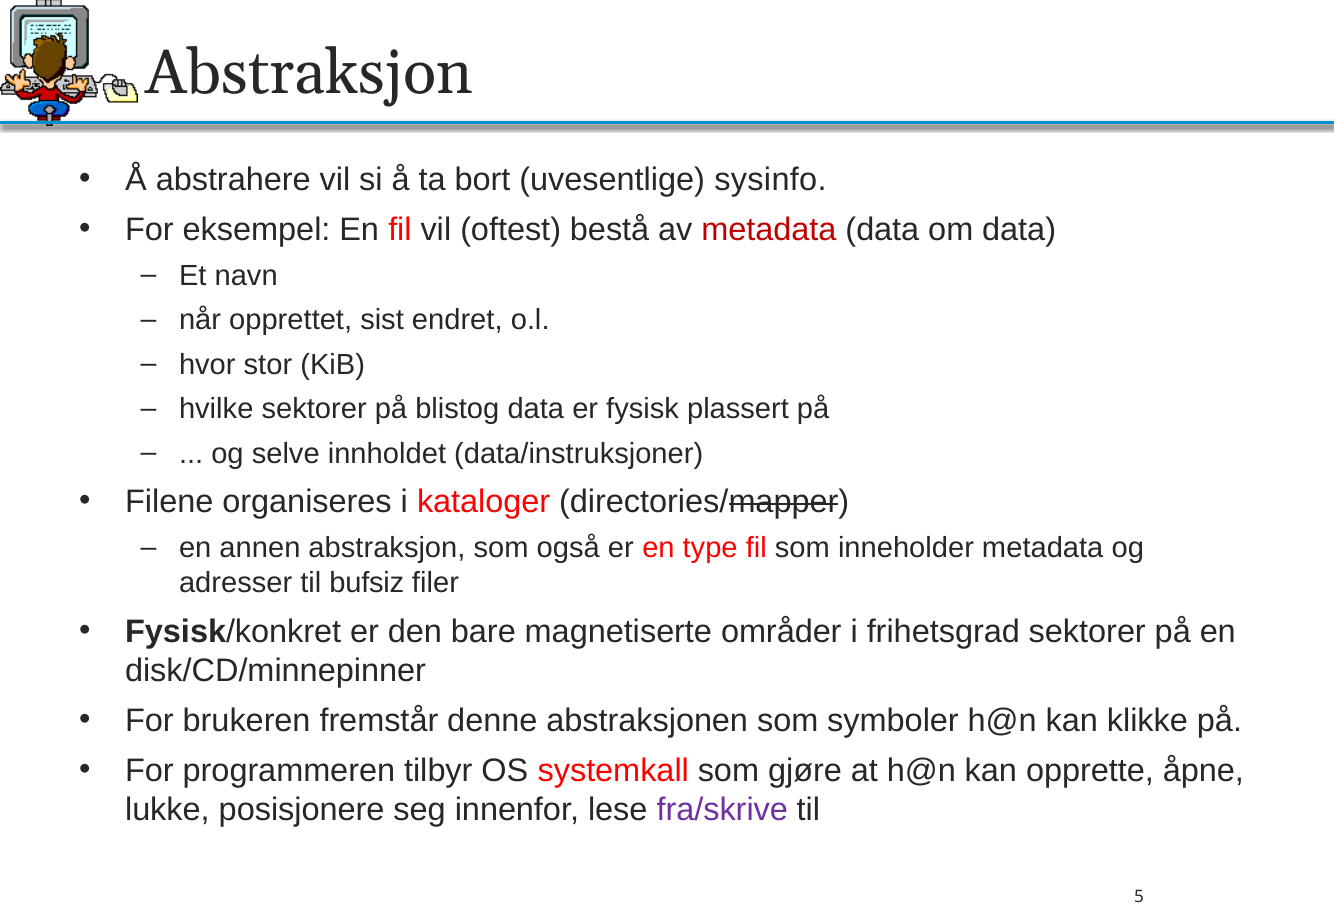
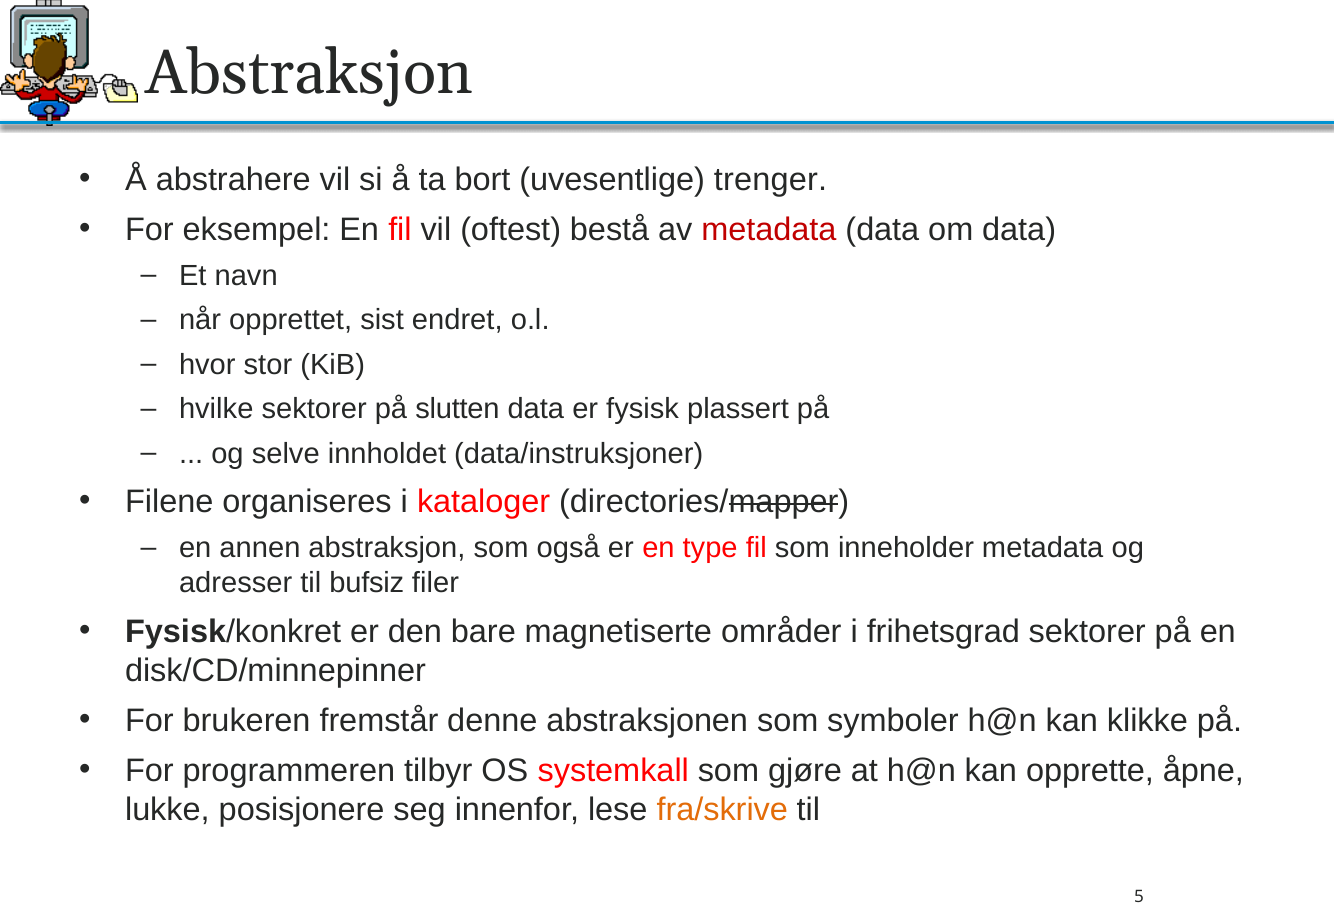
sysinfo: sysinfo -> trenger
blistog: blistog -> slutten
fra/skrive colour: purple -> orange
